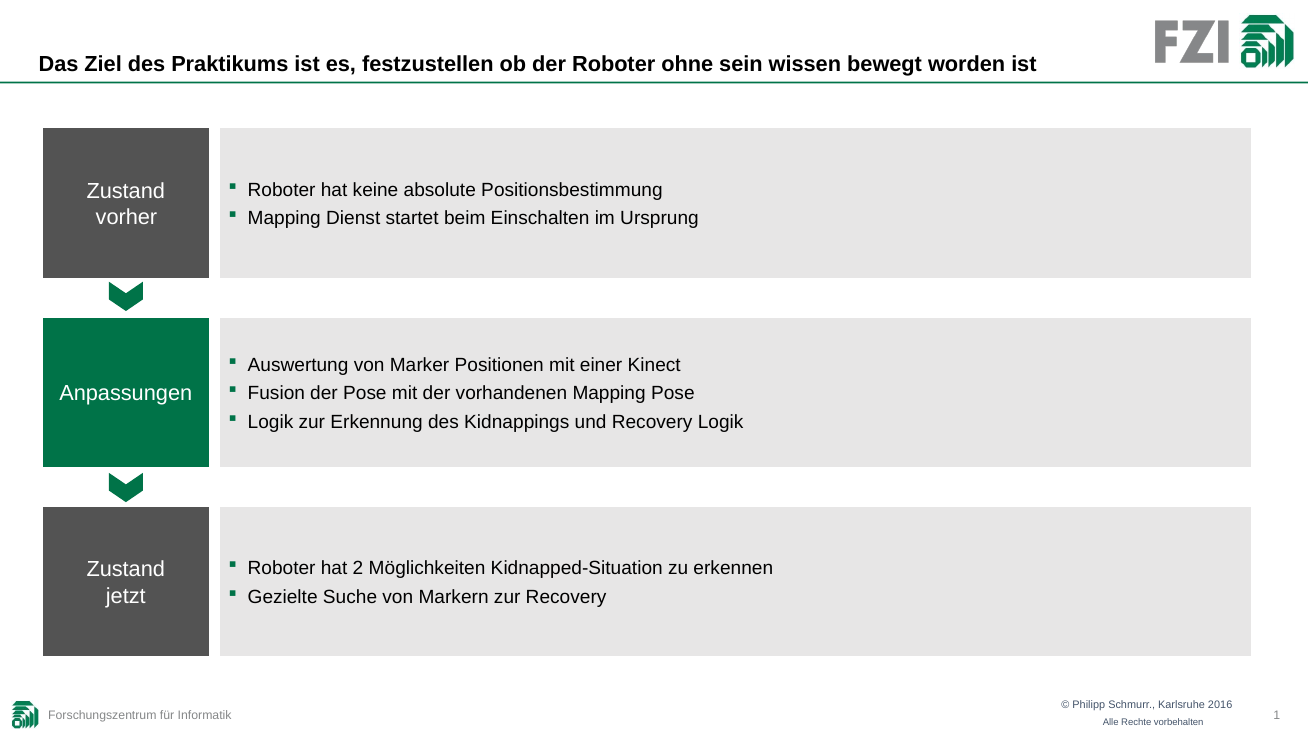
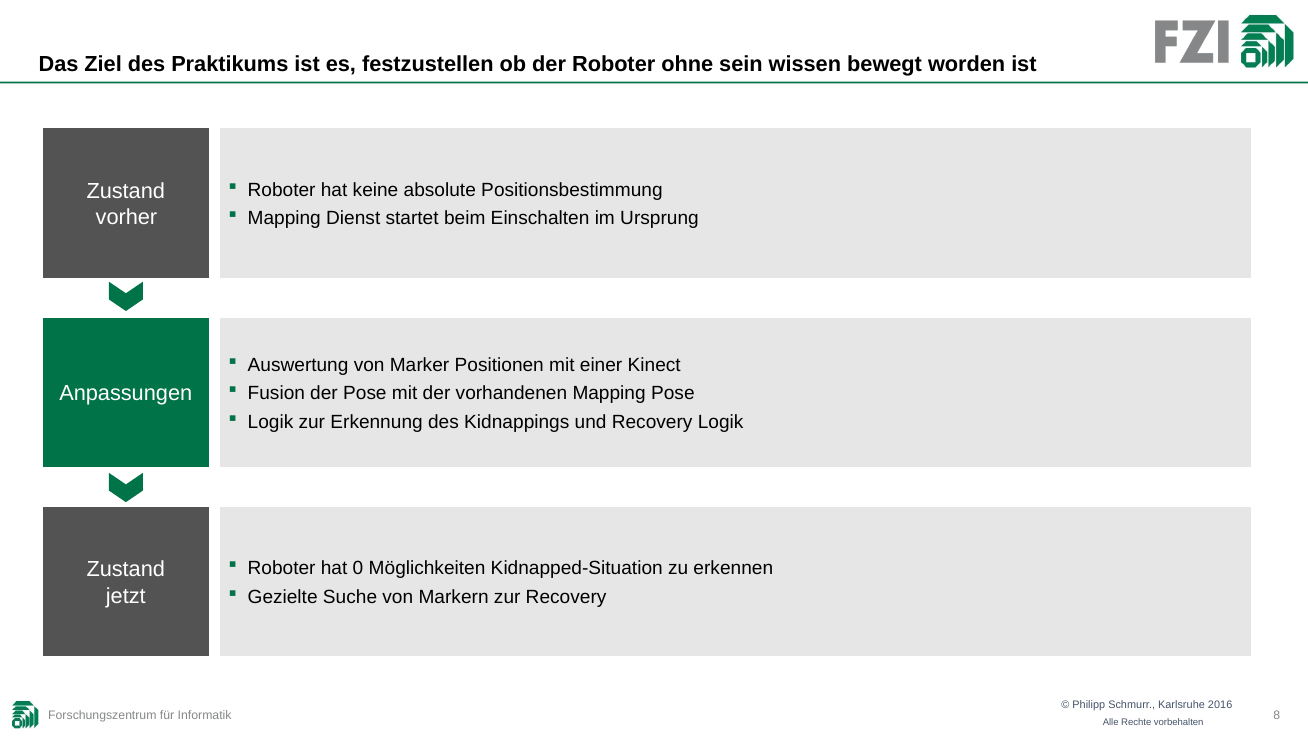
2: 2 -> 0
1: 1 -> 8
